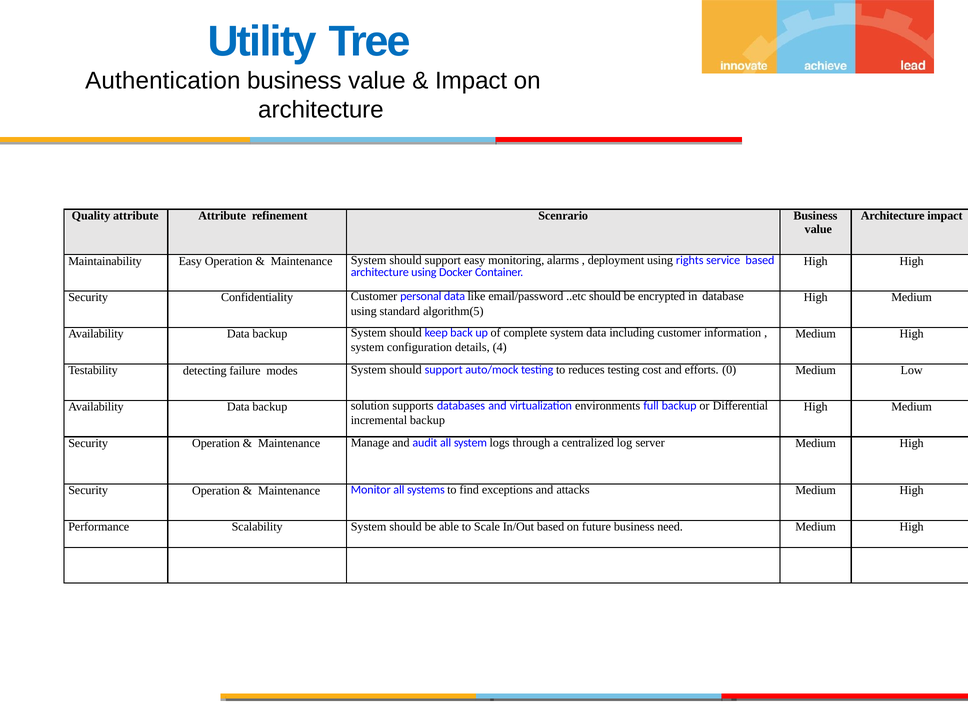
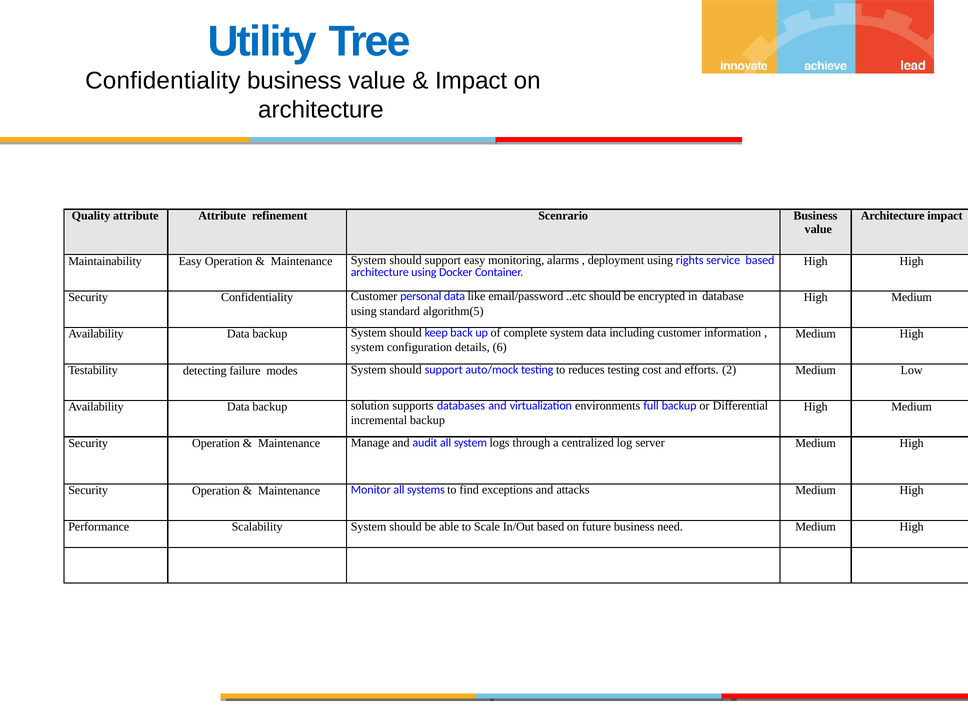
Authentication at (163, 81): Authentication -> Confidentiality
4: 4 -> 6
0: 0 -> 2
